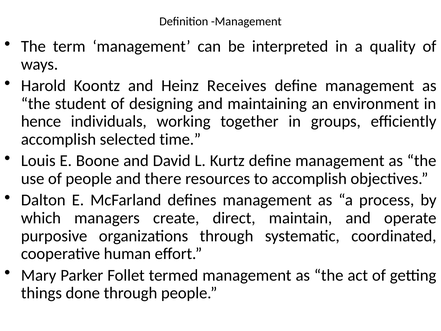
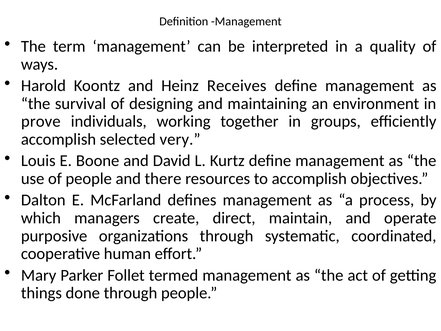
student: student -> survival
hence: hence -> prove
time: time -> very
